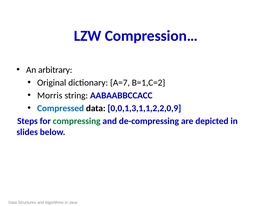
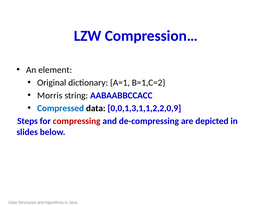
arbitrary: arbitrary -> element
A=7: A=7 -> A=1
compressing colour: green -> red
